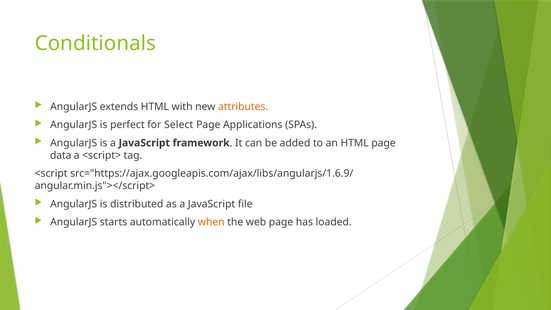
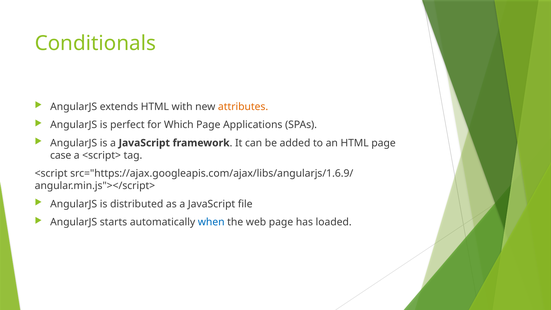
Select: Select -> Which
data: data -> case
when colour: orange -> blue
